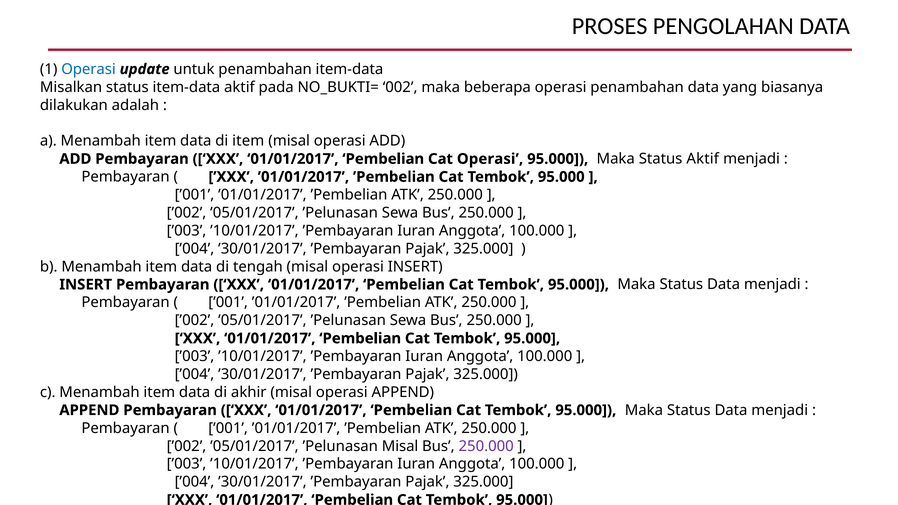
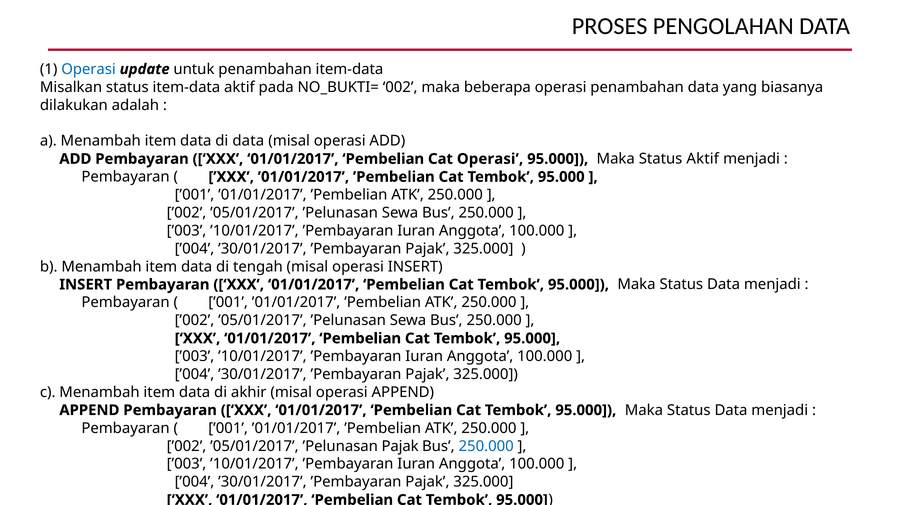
di item: item -> data
’Pelunasan Misal: Misal -> Pajak
250.000 at (486, 446) colour: purple -> blue
